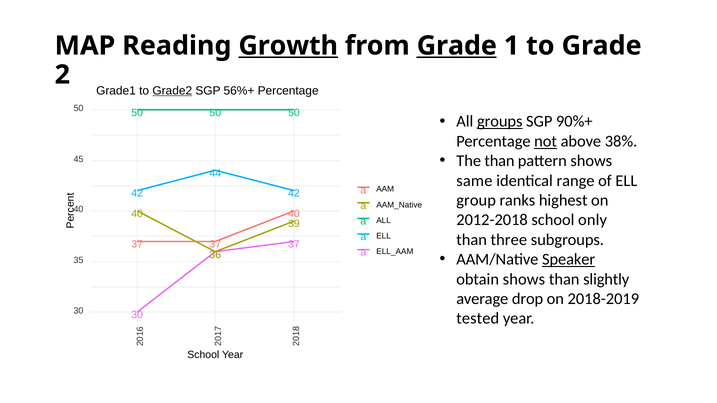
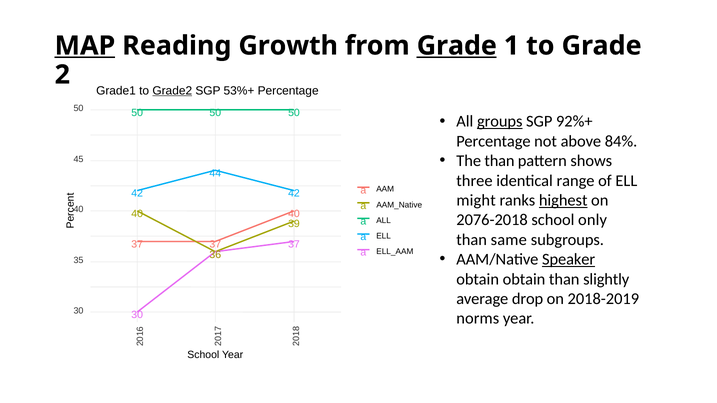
MAP underline: none -> present
Growth underline: present -> none
56%+: 56%+ -> 53%+
90%+: 90%+ -> 92%+
not underline: present -> none
38%: 38% -> 84%
same: same -> three
group: group -> might
highest underline: none -> present
2012-2018: 2012-2018 -> 2076-2018
three: three -> same
obtain shows: shows -> obtain
tested: tested -> norms
